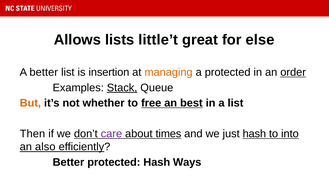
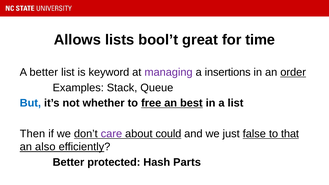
little’t: little’t -> bool’t
else: else -> time
insertion: insertion -> keyword
managing colour: orange -> purple
a protected: protected -> insertions
Stack underline: present -> none
But colour: orange -> blue
times: times -> could
just hash: hash -> false
into: into -> that
Ways: Ways -> Parts
